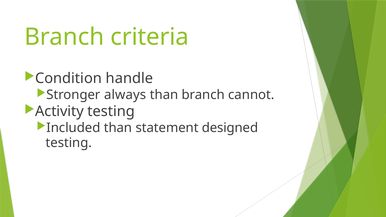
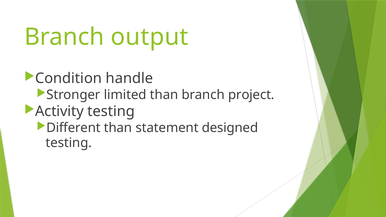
criteria: criteria -> output
always: always -> limited
cannot: cannot -> project
Included: Included -> Different
